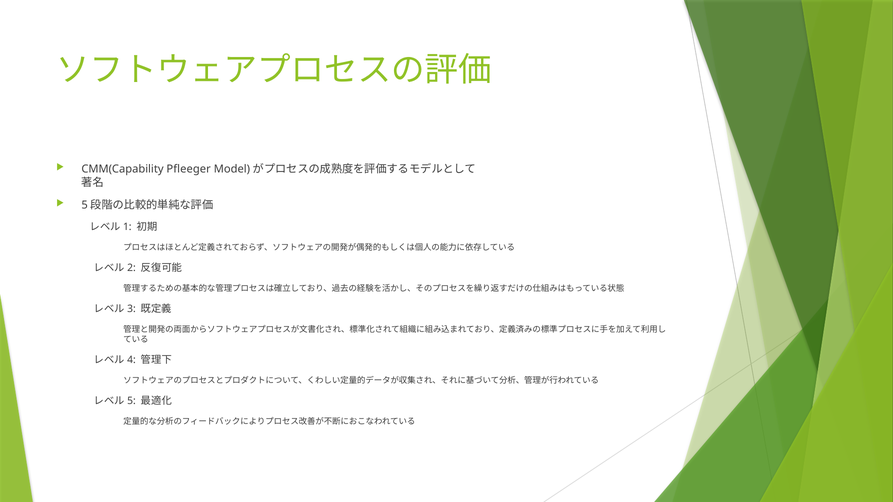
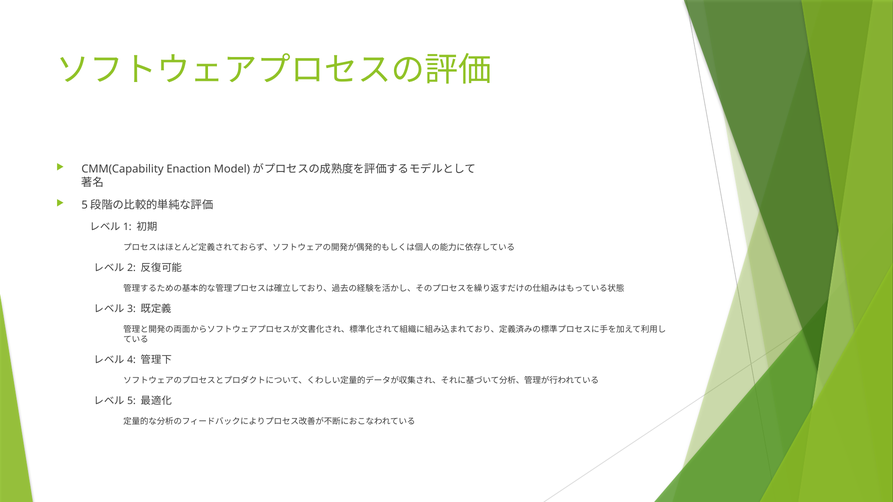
Pfleeger: Pfleeger -> Enaction
